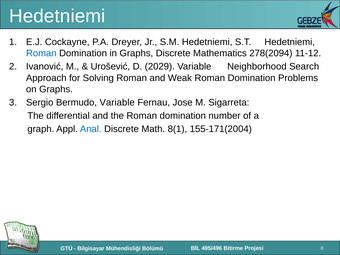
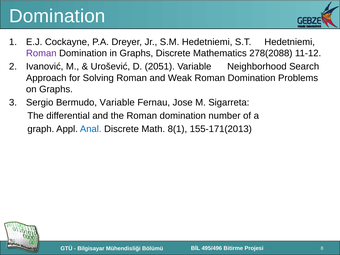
Hedetniemi at (57, 16): Hedetniemi -> Domination
Roman at (41, 53) colour: blue -> purple
278(2094: 278(2094 -> 278(2088
2029: 2029 -> 2051
155-171(2004: 155-171(2004 -> 155-171(2013
